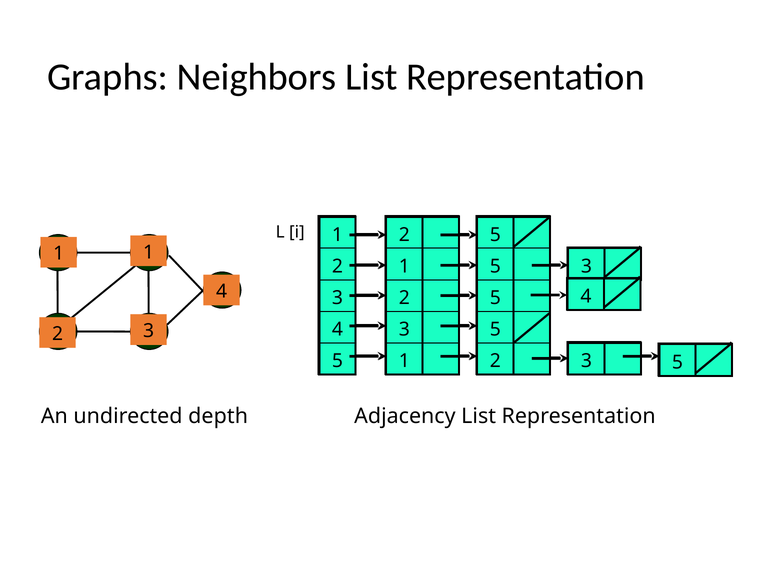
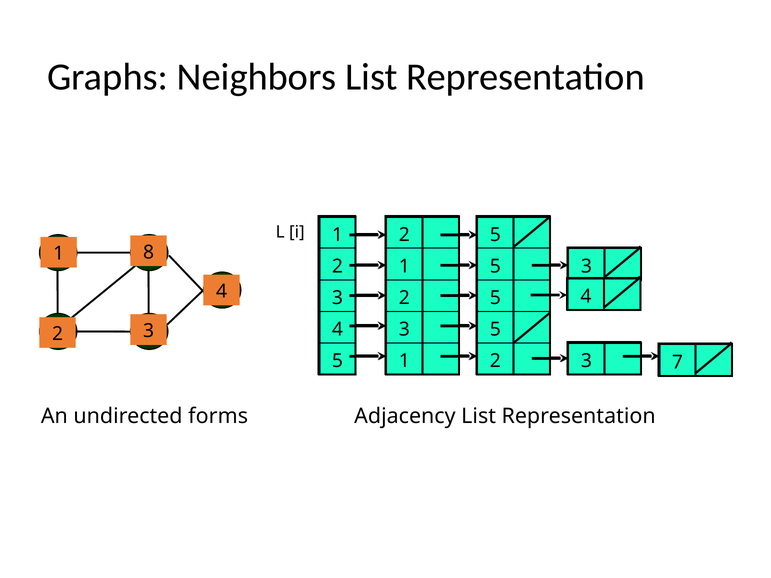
1 1: 1 -> 8
3 5: 5 -> 7
depth: depth -> forms
